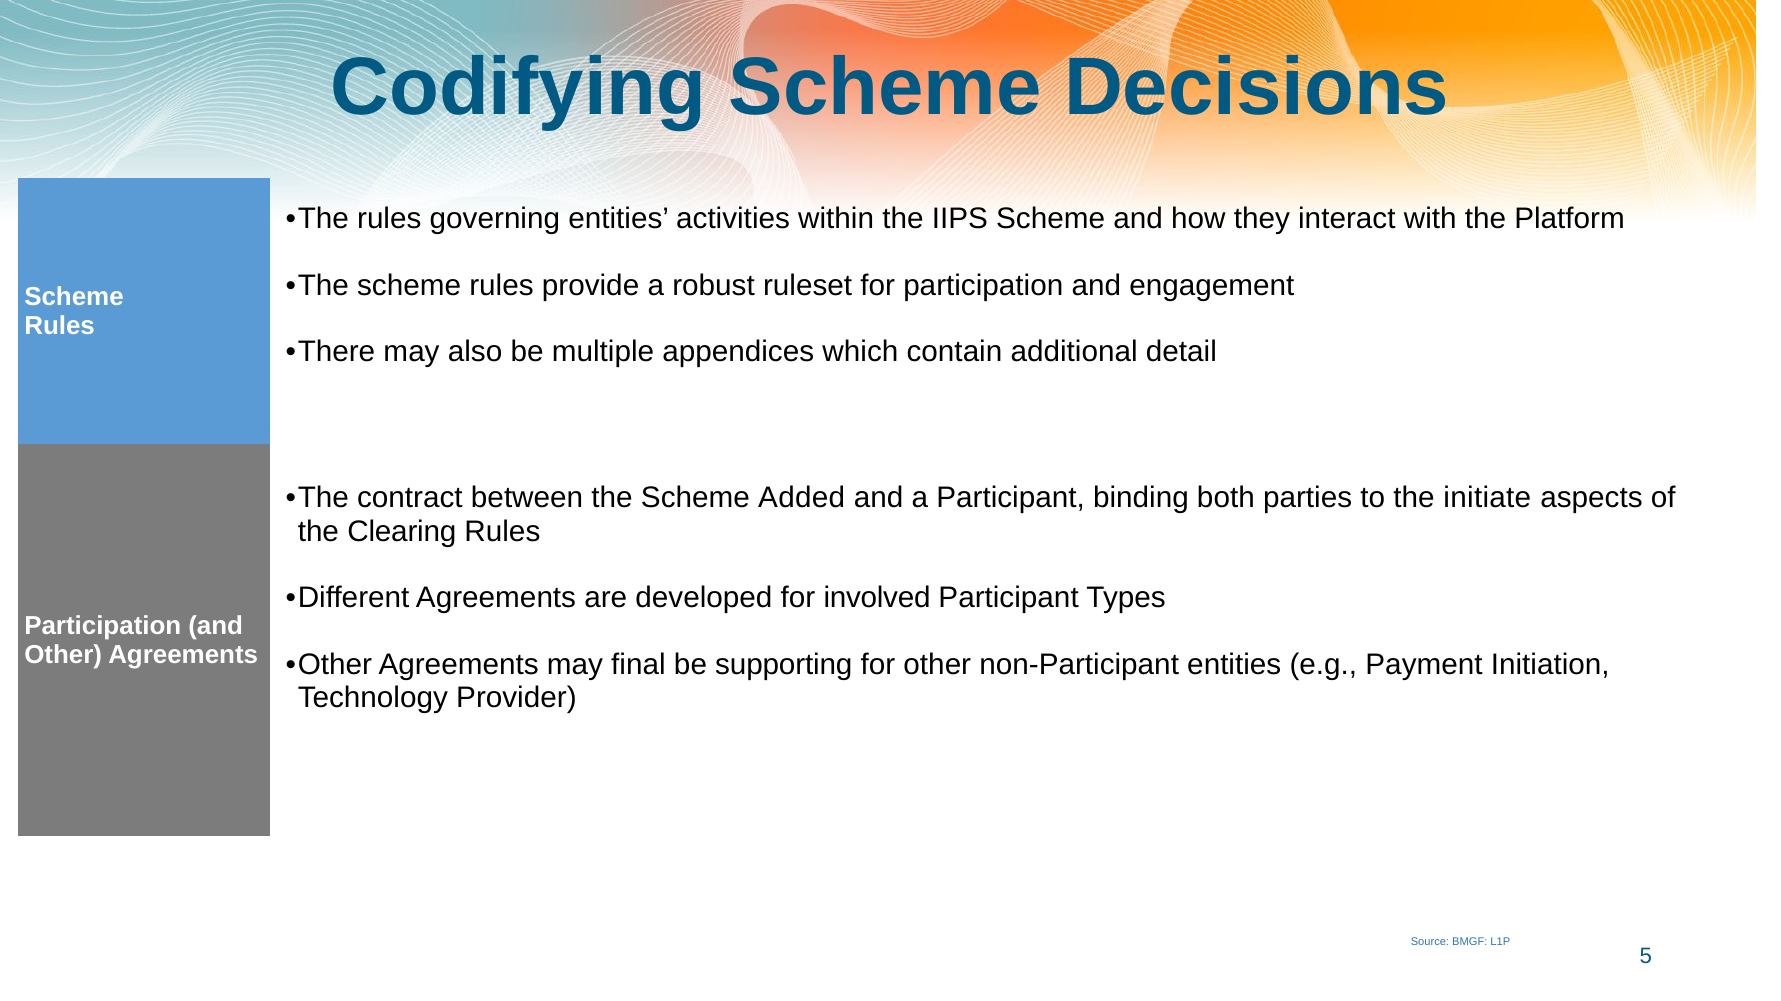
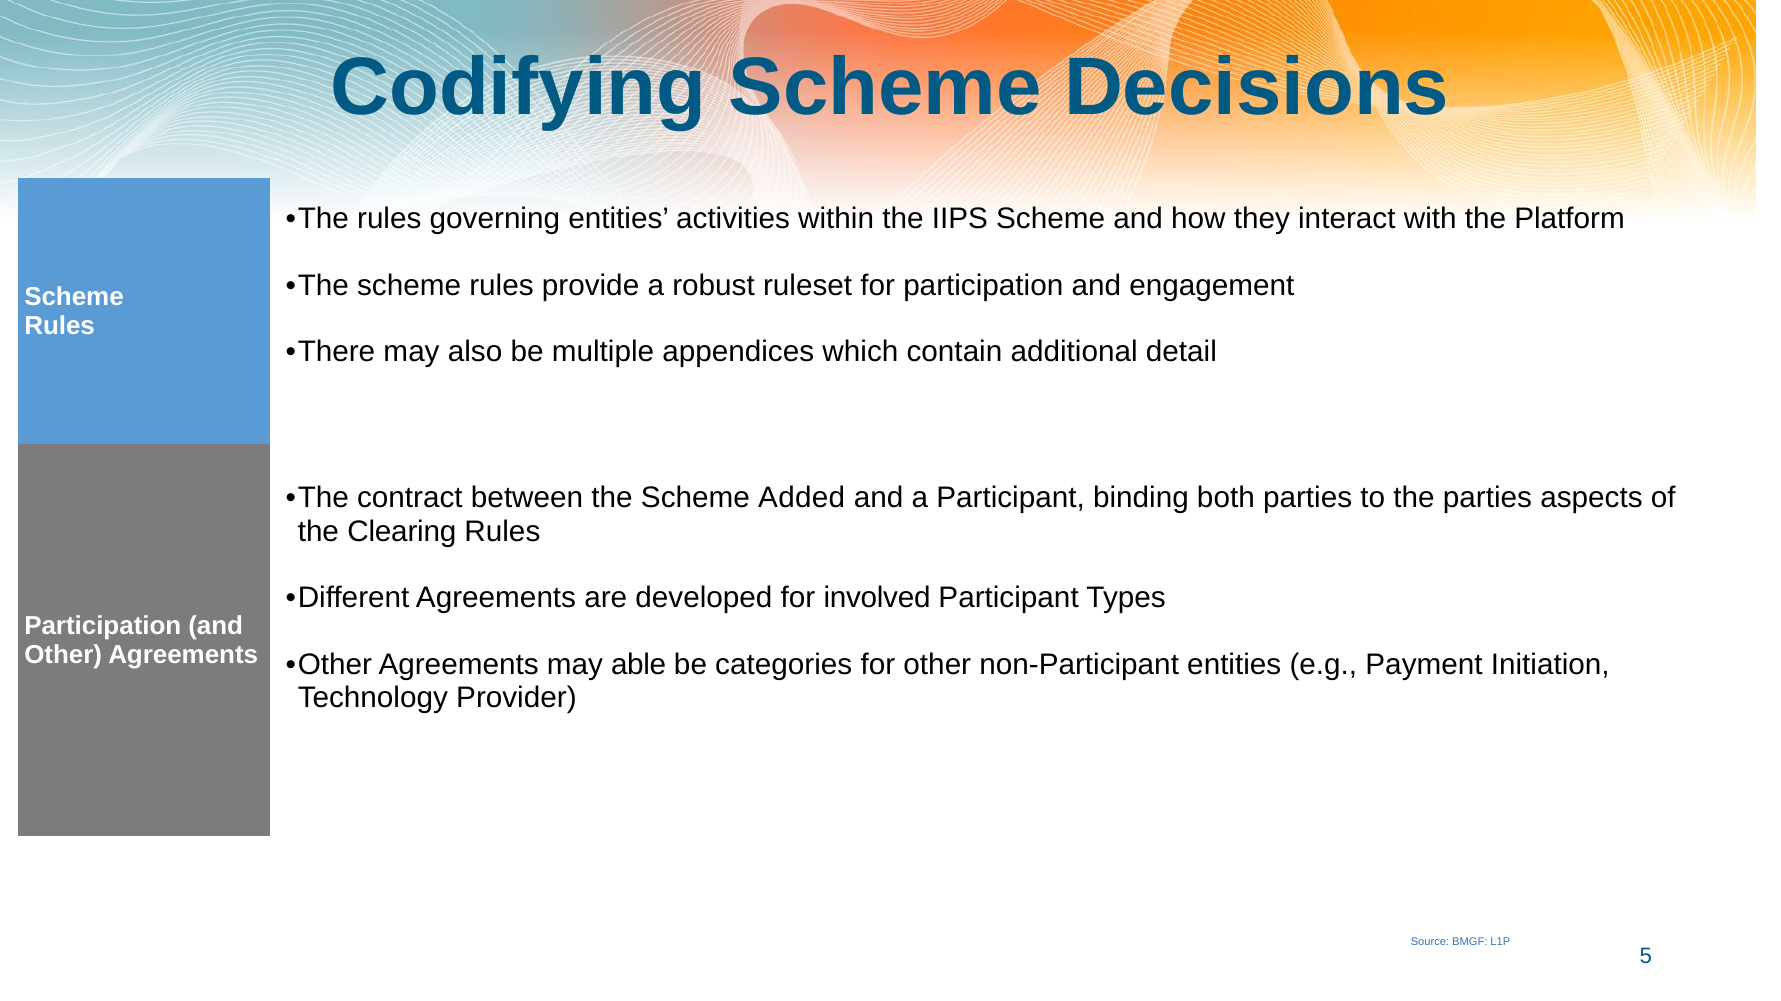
the initiate: initiate -> parties
final: final -> able
supporting: supporting -> categories
